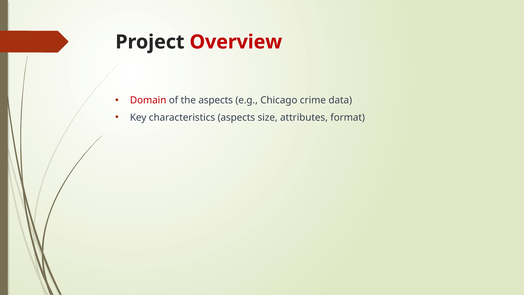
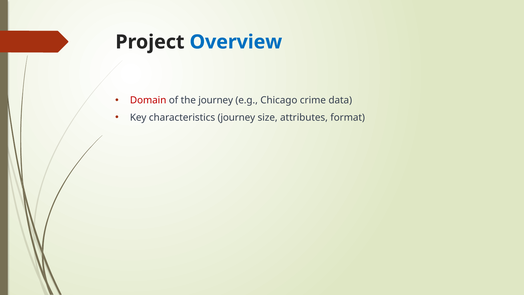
Overview colour: red -> blue
the aspects: aspects -> journey
characteristics aspects: aspects -> journey
